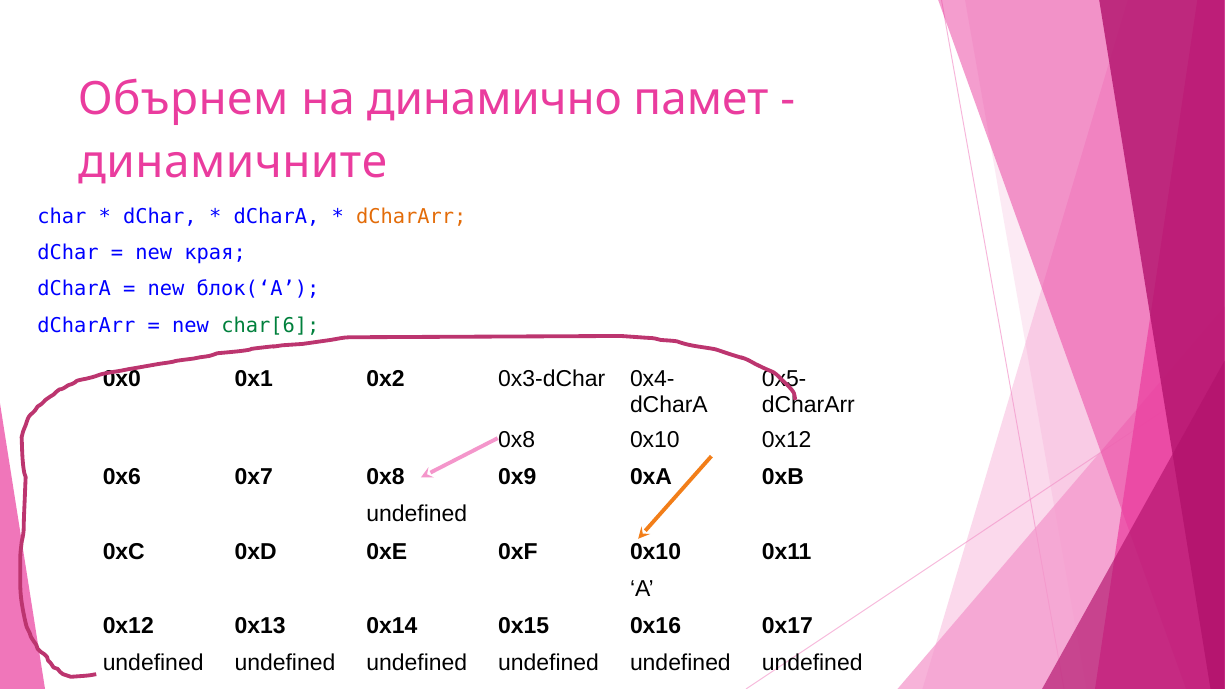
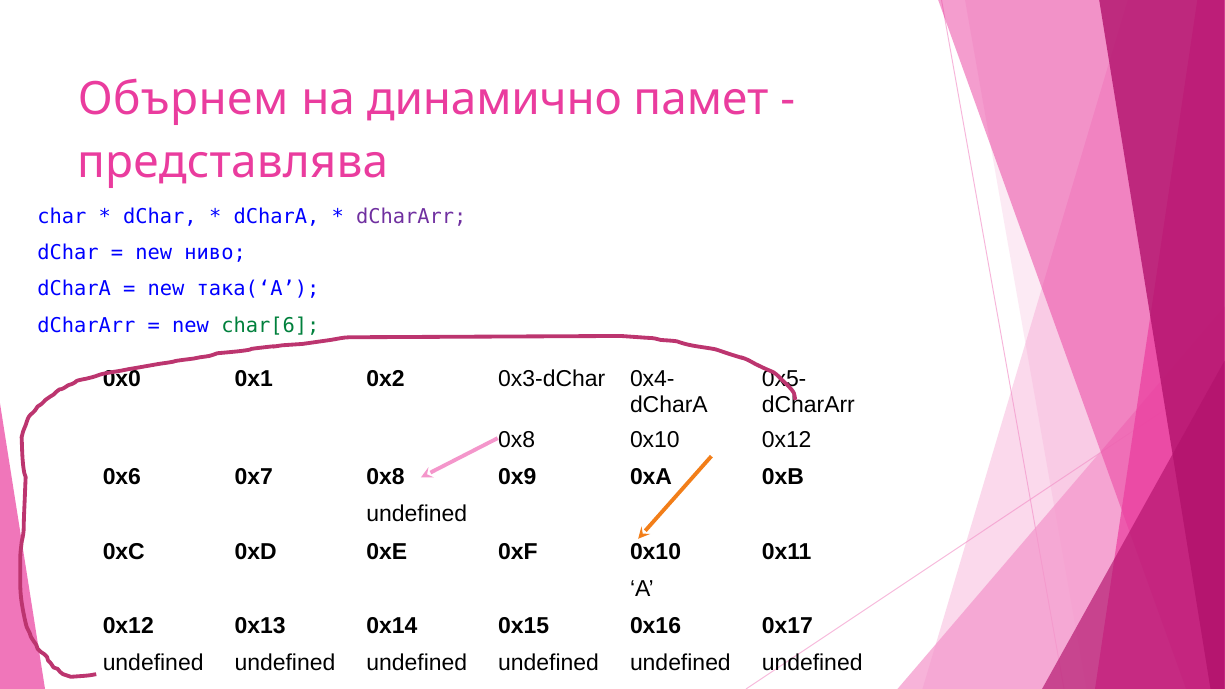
динамичните: динамичните -> представлява
dCharArr at (411, 217) colour: orange -> purple
края: края -> ниво
блок(‘A: блок(‘A -> така(‘A
